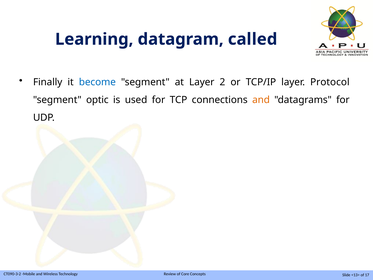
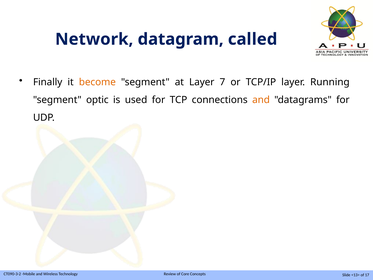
Learning: Learning -> Network
become colour: blue -> orange
2: 2 -> 7
Protocol: Protocol -> Running
